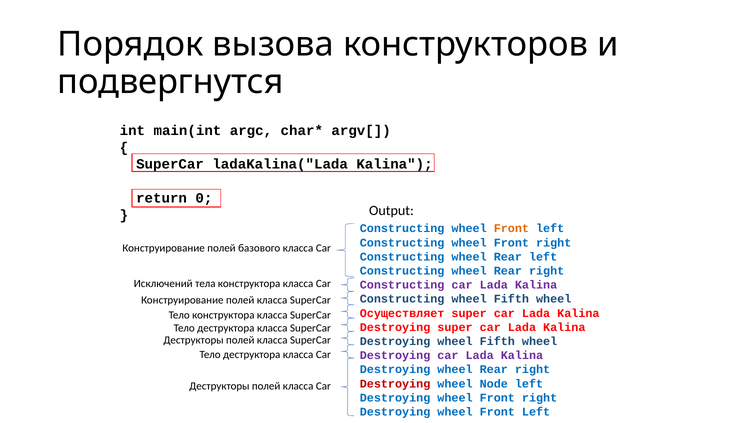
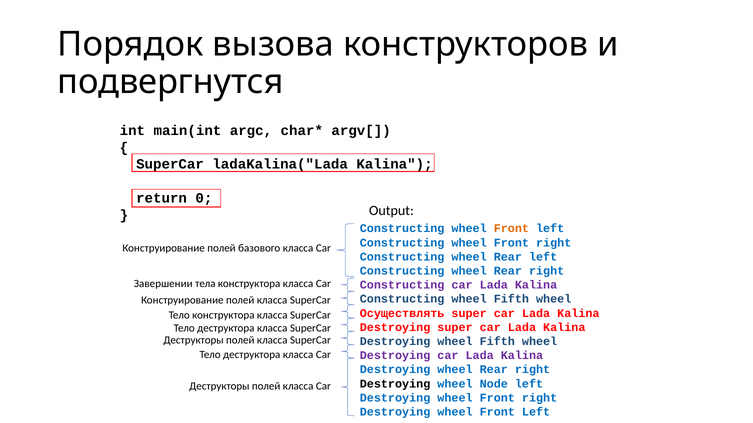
Исключений: Исключений -> Завершении
Осуществляет: Осуществляет -> Осуществлять
Destroying at (395, 384) colour: red -> black
